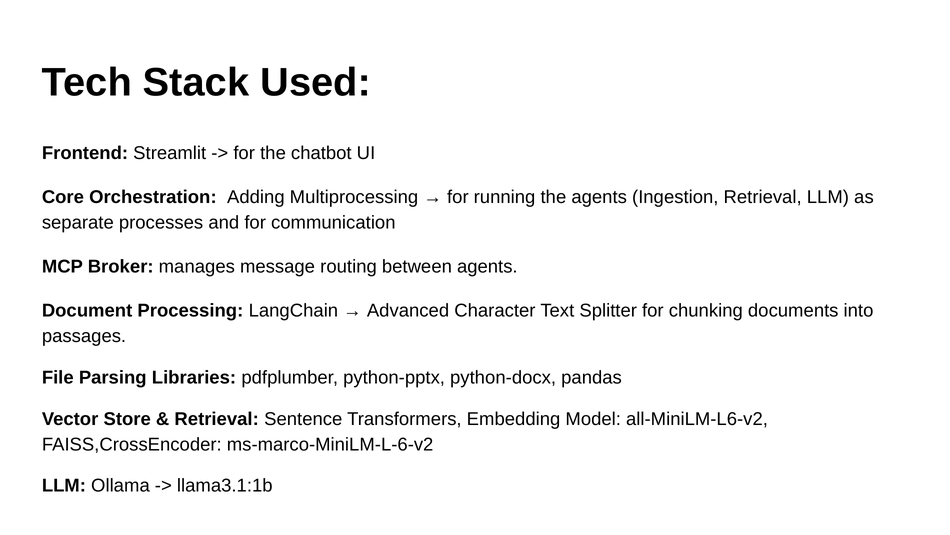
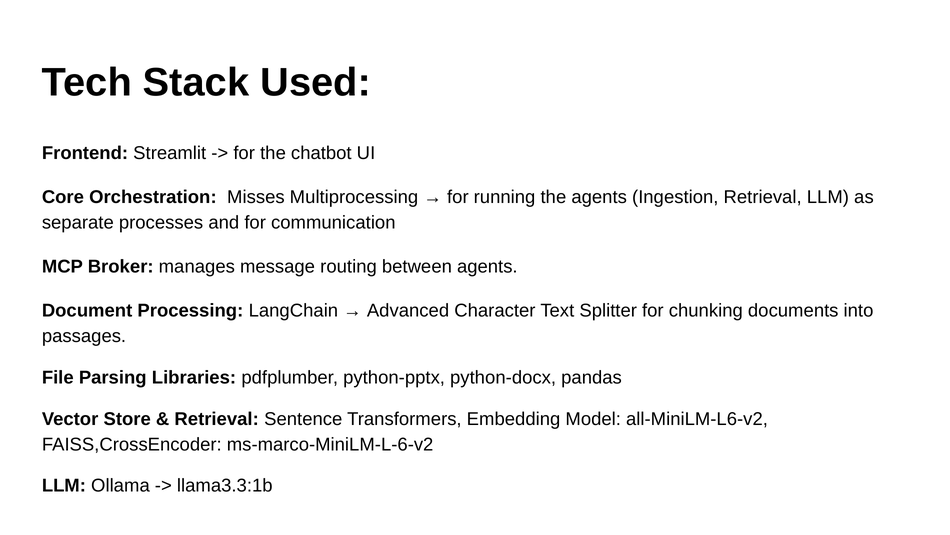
Adding: Adding -> Misses
llama3.1:1b: llama3.1:1b -> llama3.3:1b
